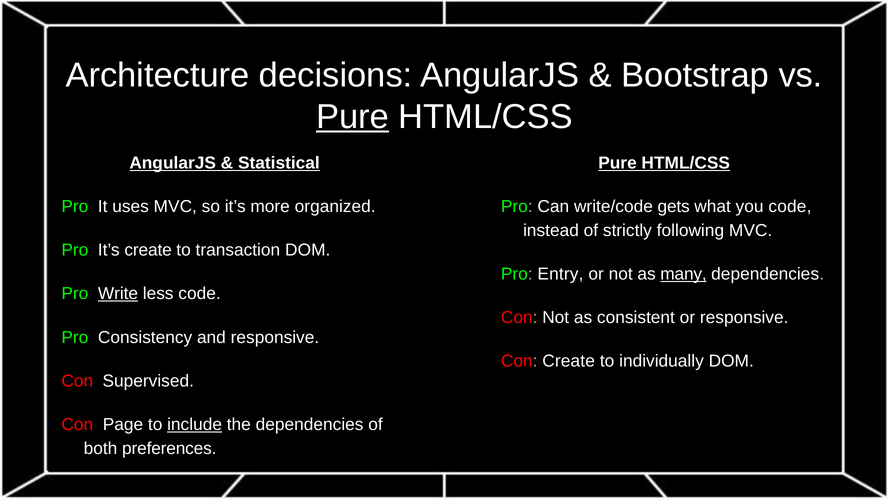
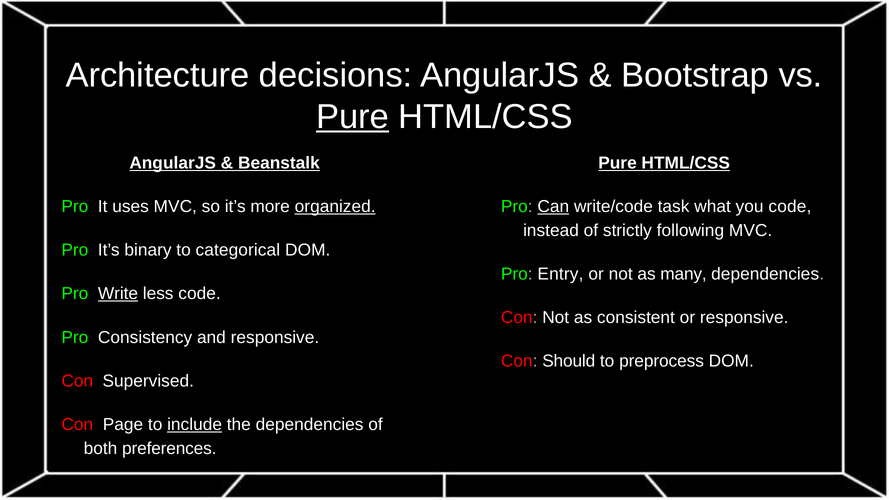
Statistical: Statistical -> Beanstalk
organized underline: none -> present
Can underline: none -> present
gets: gets -> task
It’s create: create -> binary
transaction: transaction -> categorical
many underline: present -> none
Con Create: Create -> Should
individually: individually -> preprocess
